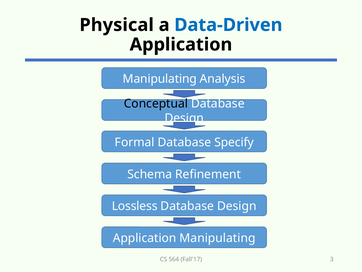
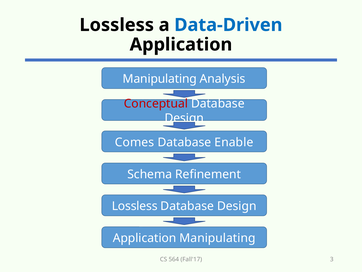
Physical at (117, 25): Physical -> Lossless
Conceptual colour: black -> red
Formal: Formal -> Comes
Specify: Specify -> Enable
